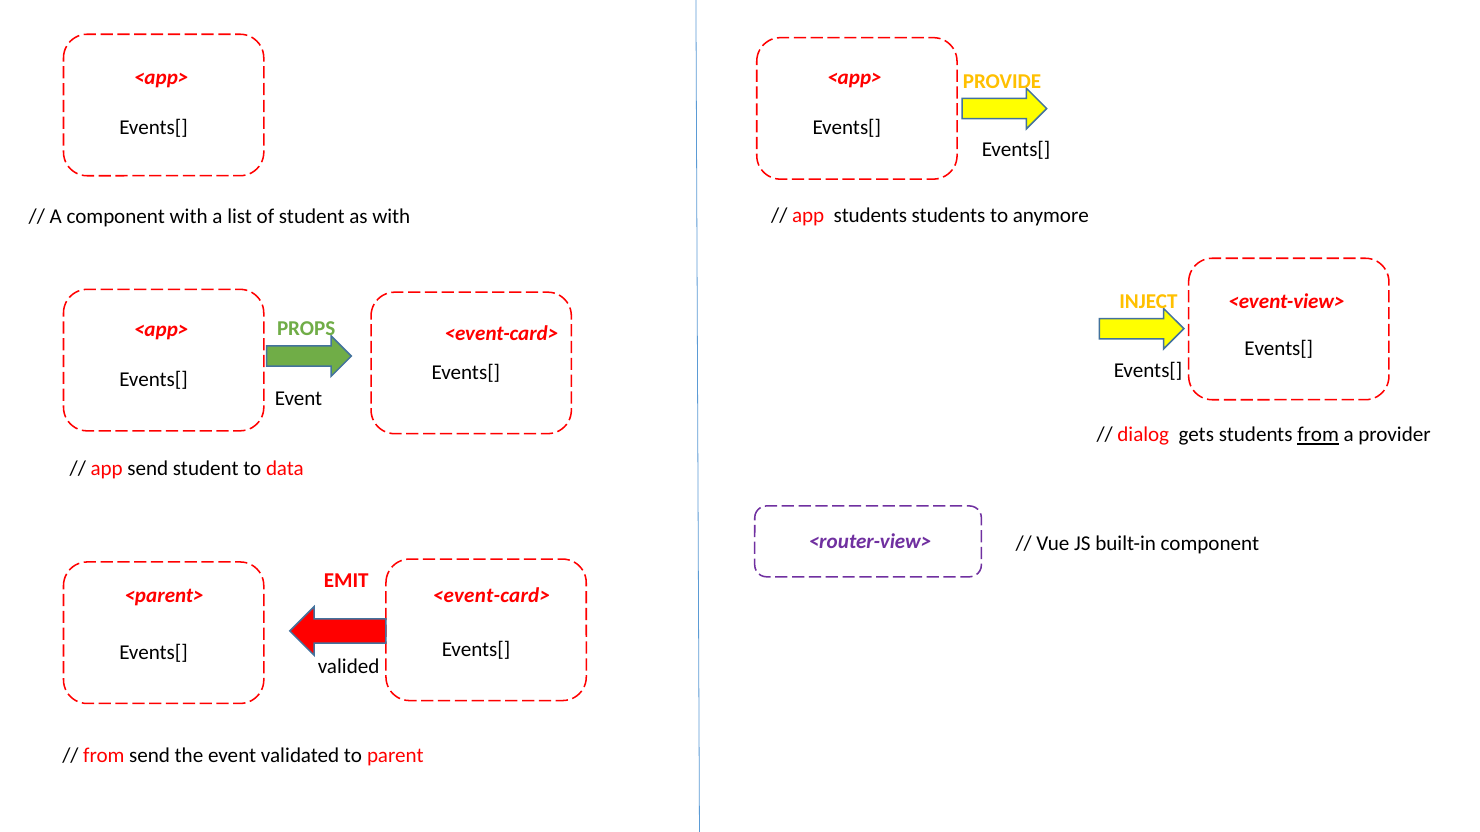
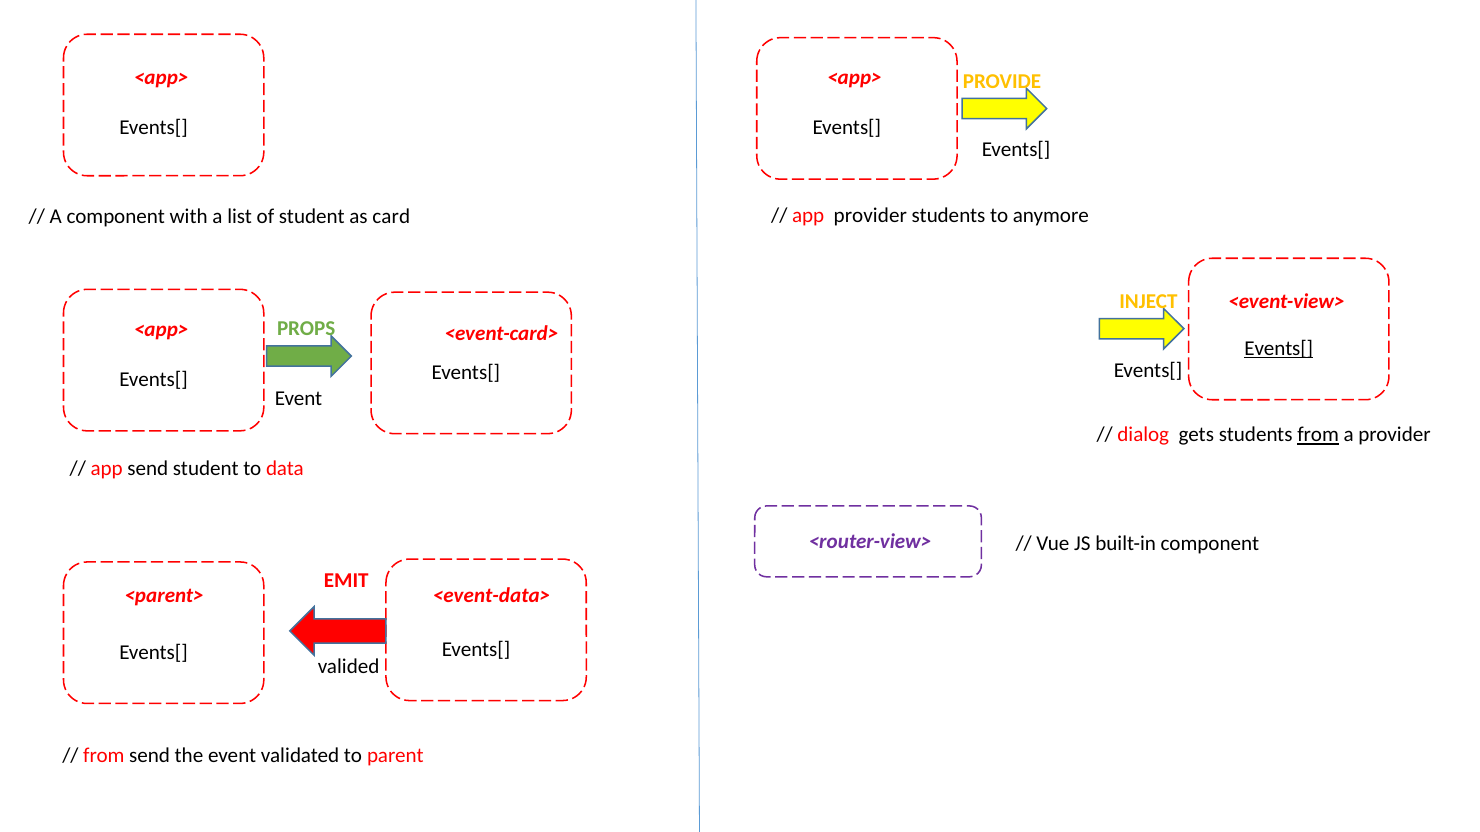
app students: students -> provider
as with: with -> card
Events[ at (1279, 349) underline: none -> present
<event-card> at (491, 595): <event-card> -> <event-data>
